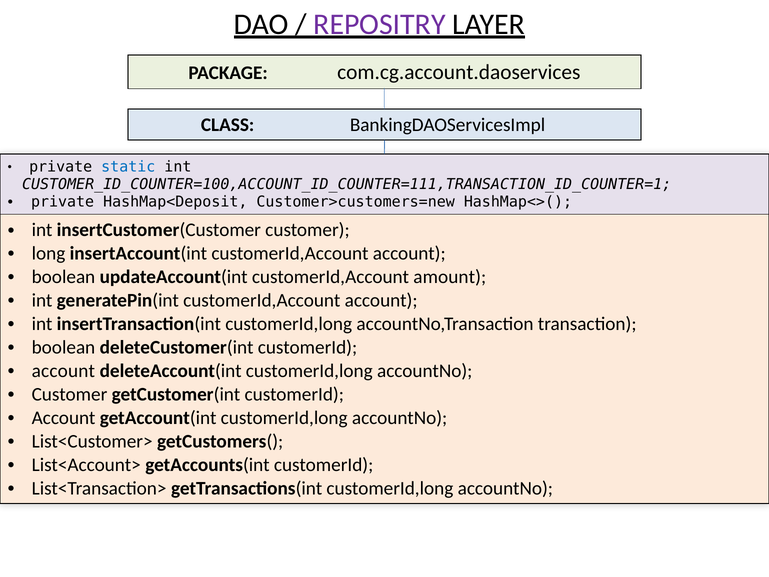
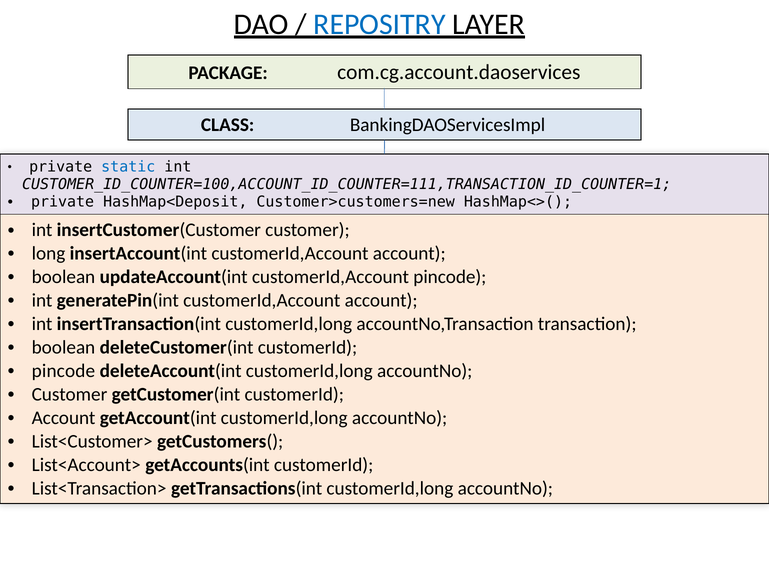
REPOSITRY colour: purple -> blue
customerId,Account amount: amount -> pincode
account at (63, 371): account -> pincode
